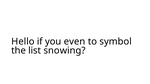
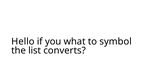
even: even -> what
snowing: snowing -> converts
